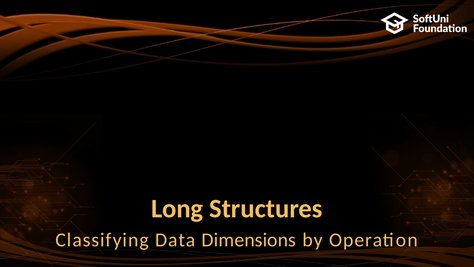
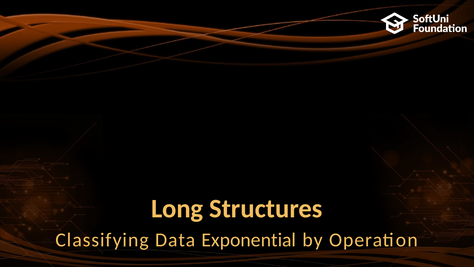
Dimensions: Dimensions -> Exponential
